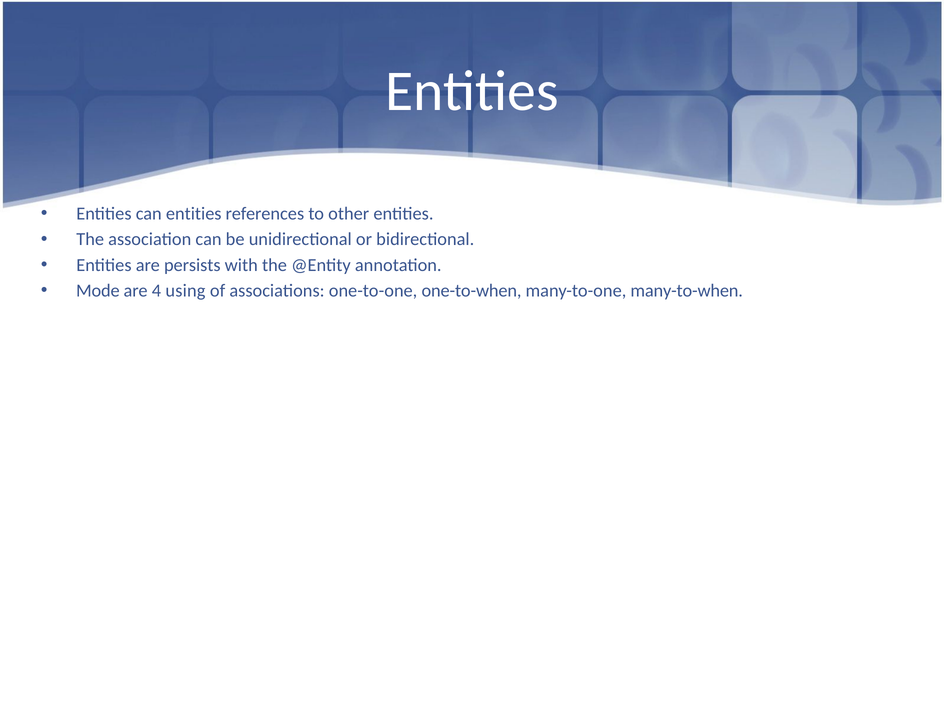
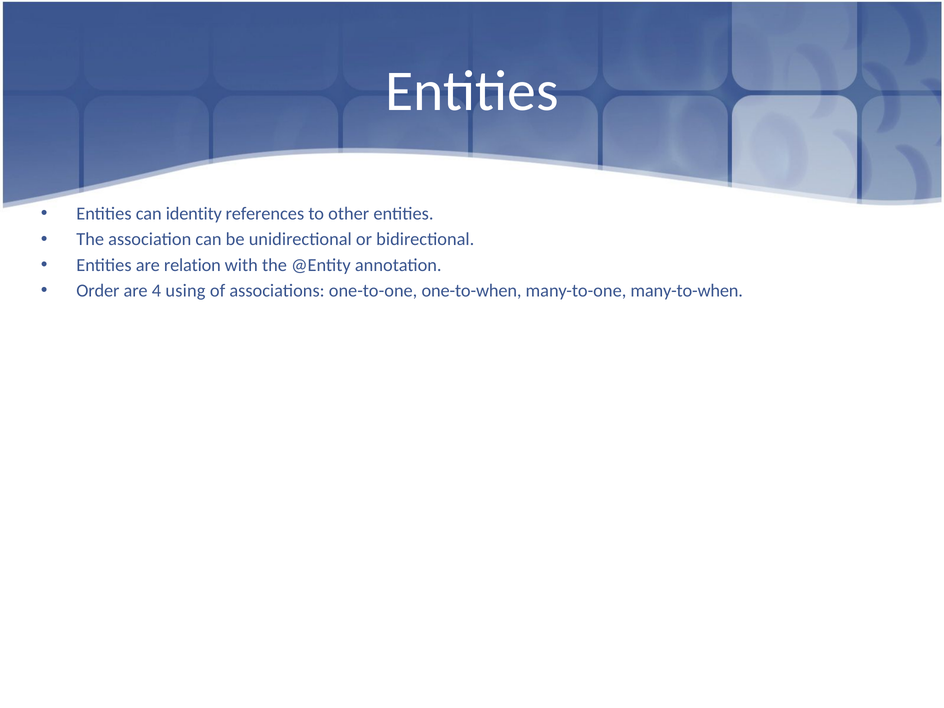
can entities: entities -> identity
persists: persists -> relation
Mode: Mode -> Order
